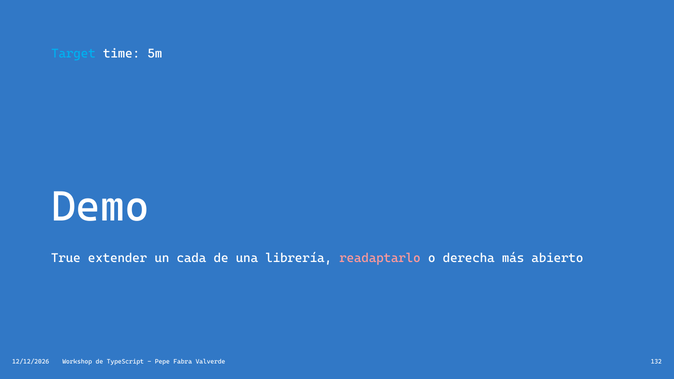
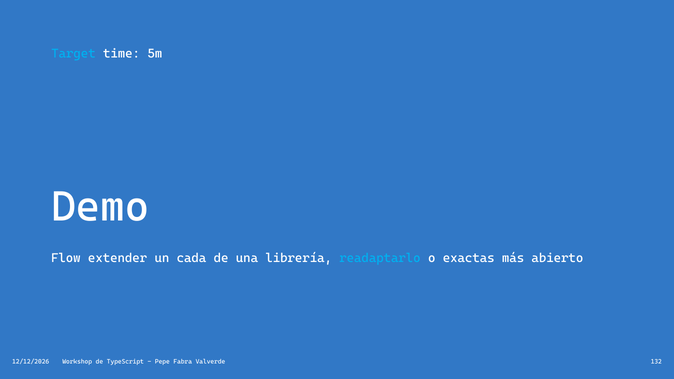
True: True -> Flow
readaptarlo colour: pink -> light blue
derecha: derecha -> exactas
